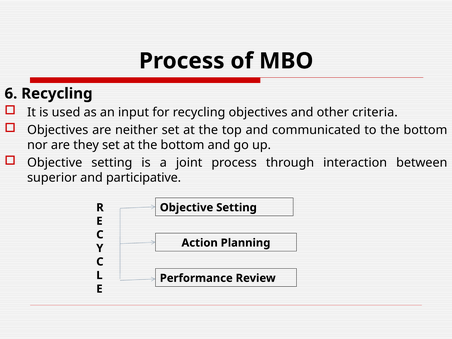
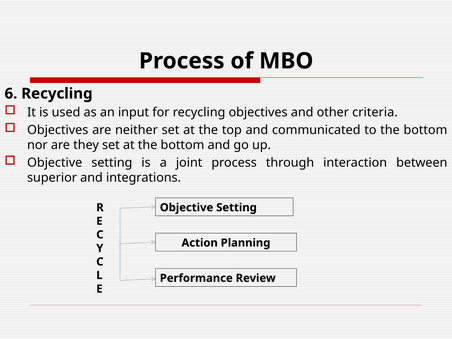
participative: participative -> integrations
